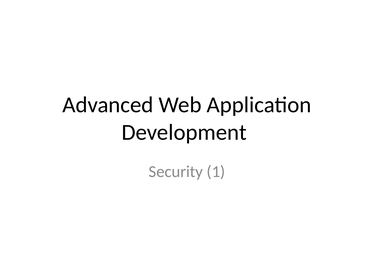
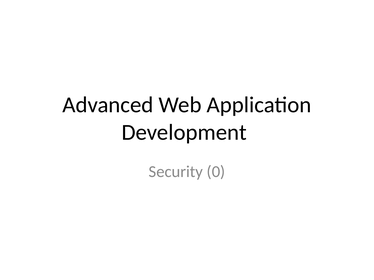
1: 1 -> 0
